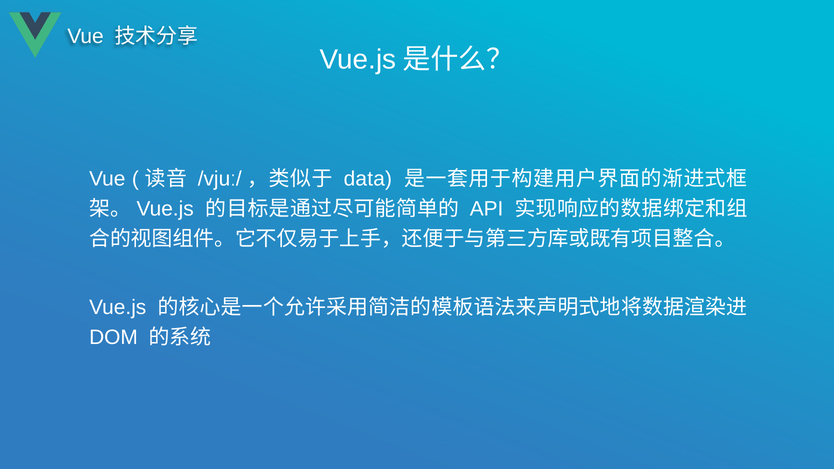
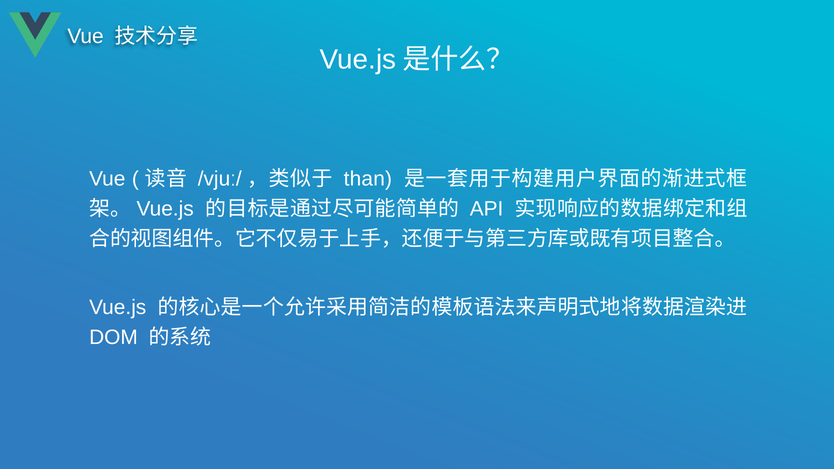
data: data -> than
